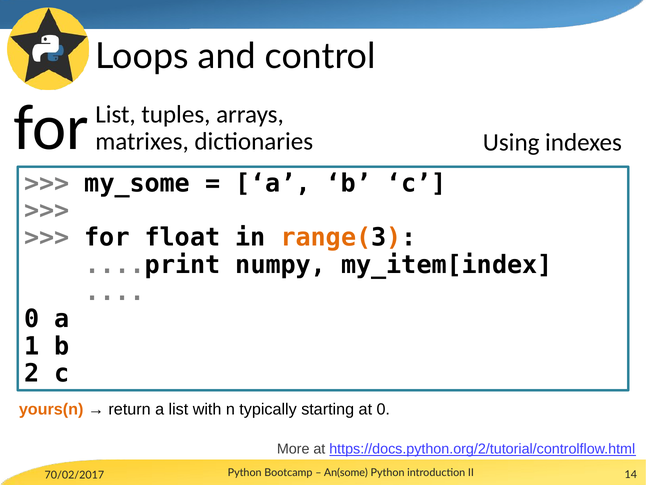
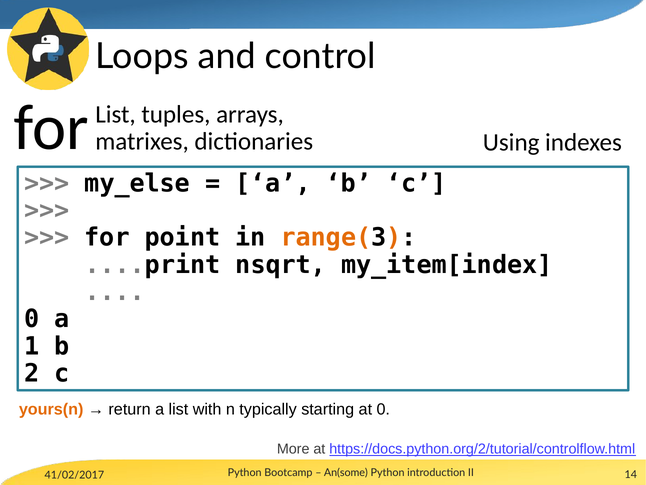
my_some: my_some -> my_else
float: float -> point
numpy: numpy -> nsqrt
70/02/2017: 70/02/2017 -> 41/02/2017
